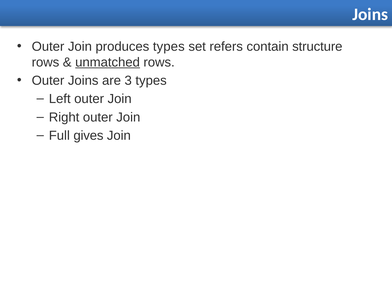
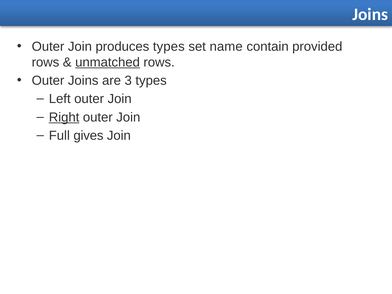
refers: refers -> name
structure: structure -> provided
Right underline: none -> present
